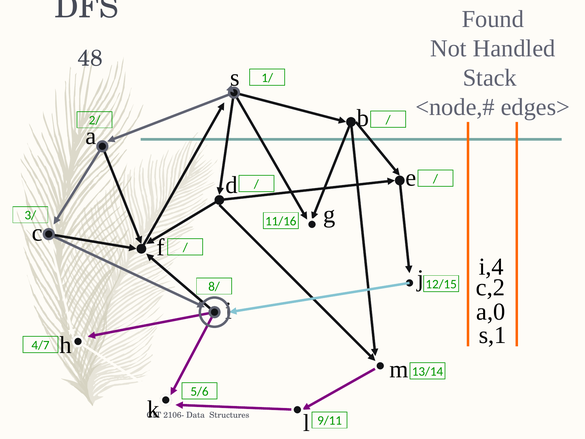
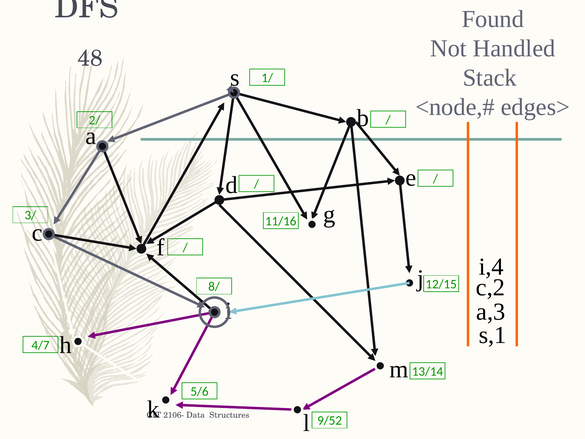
a,0: a,0 -> a,3
9/11: 9/11 -> 9/52
